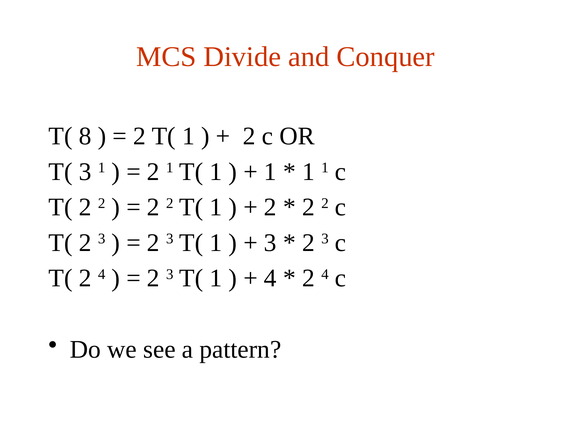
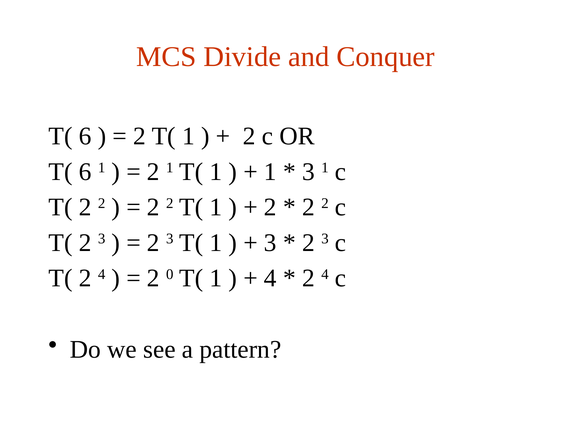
8 at (85, 136): 8 -> 6
3 at (85, 172): 3 -> 6
1 at (308, 172): 1 -> 3
3 at (170, 274): 3 -> 0
